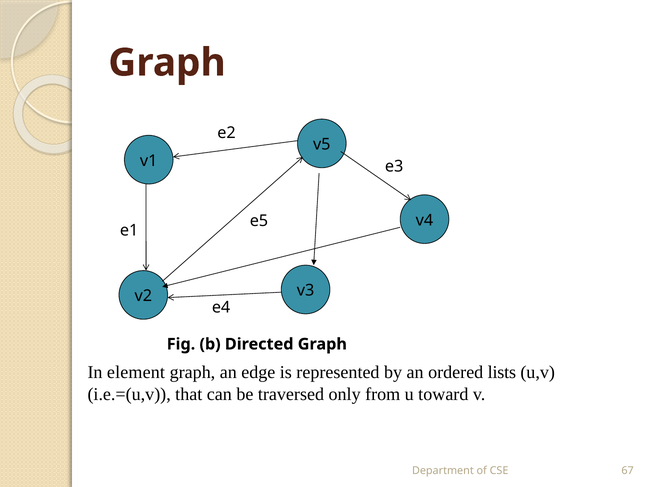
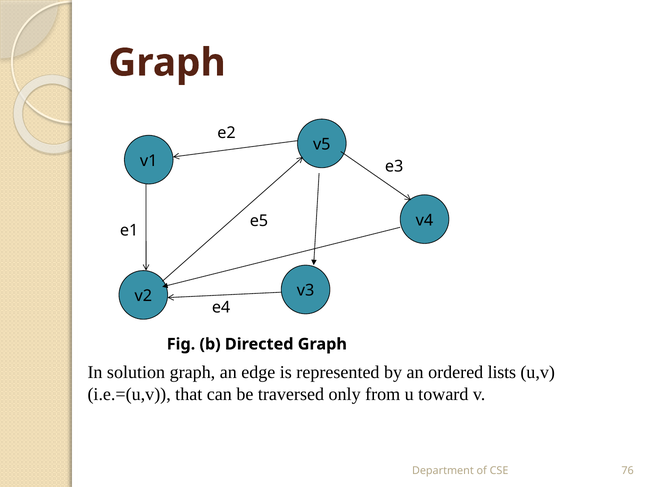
element: element -> solution
67: 67 -> 76
